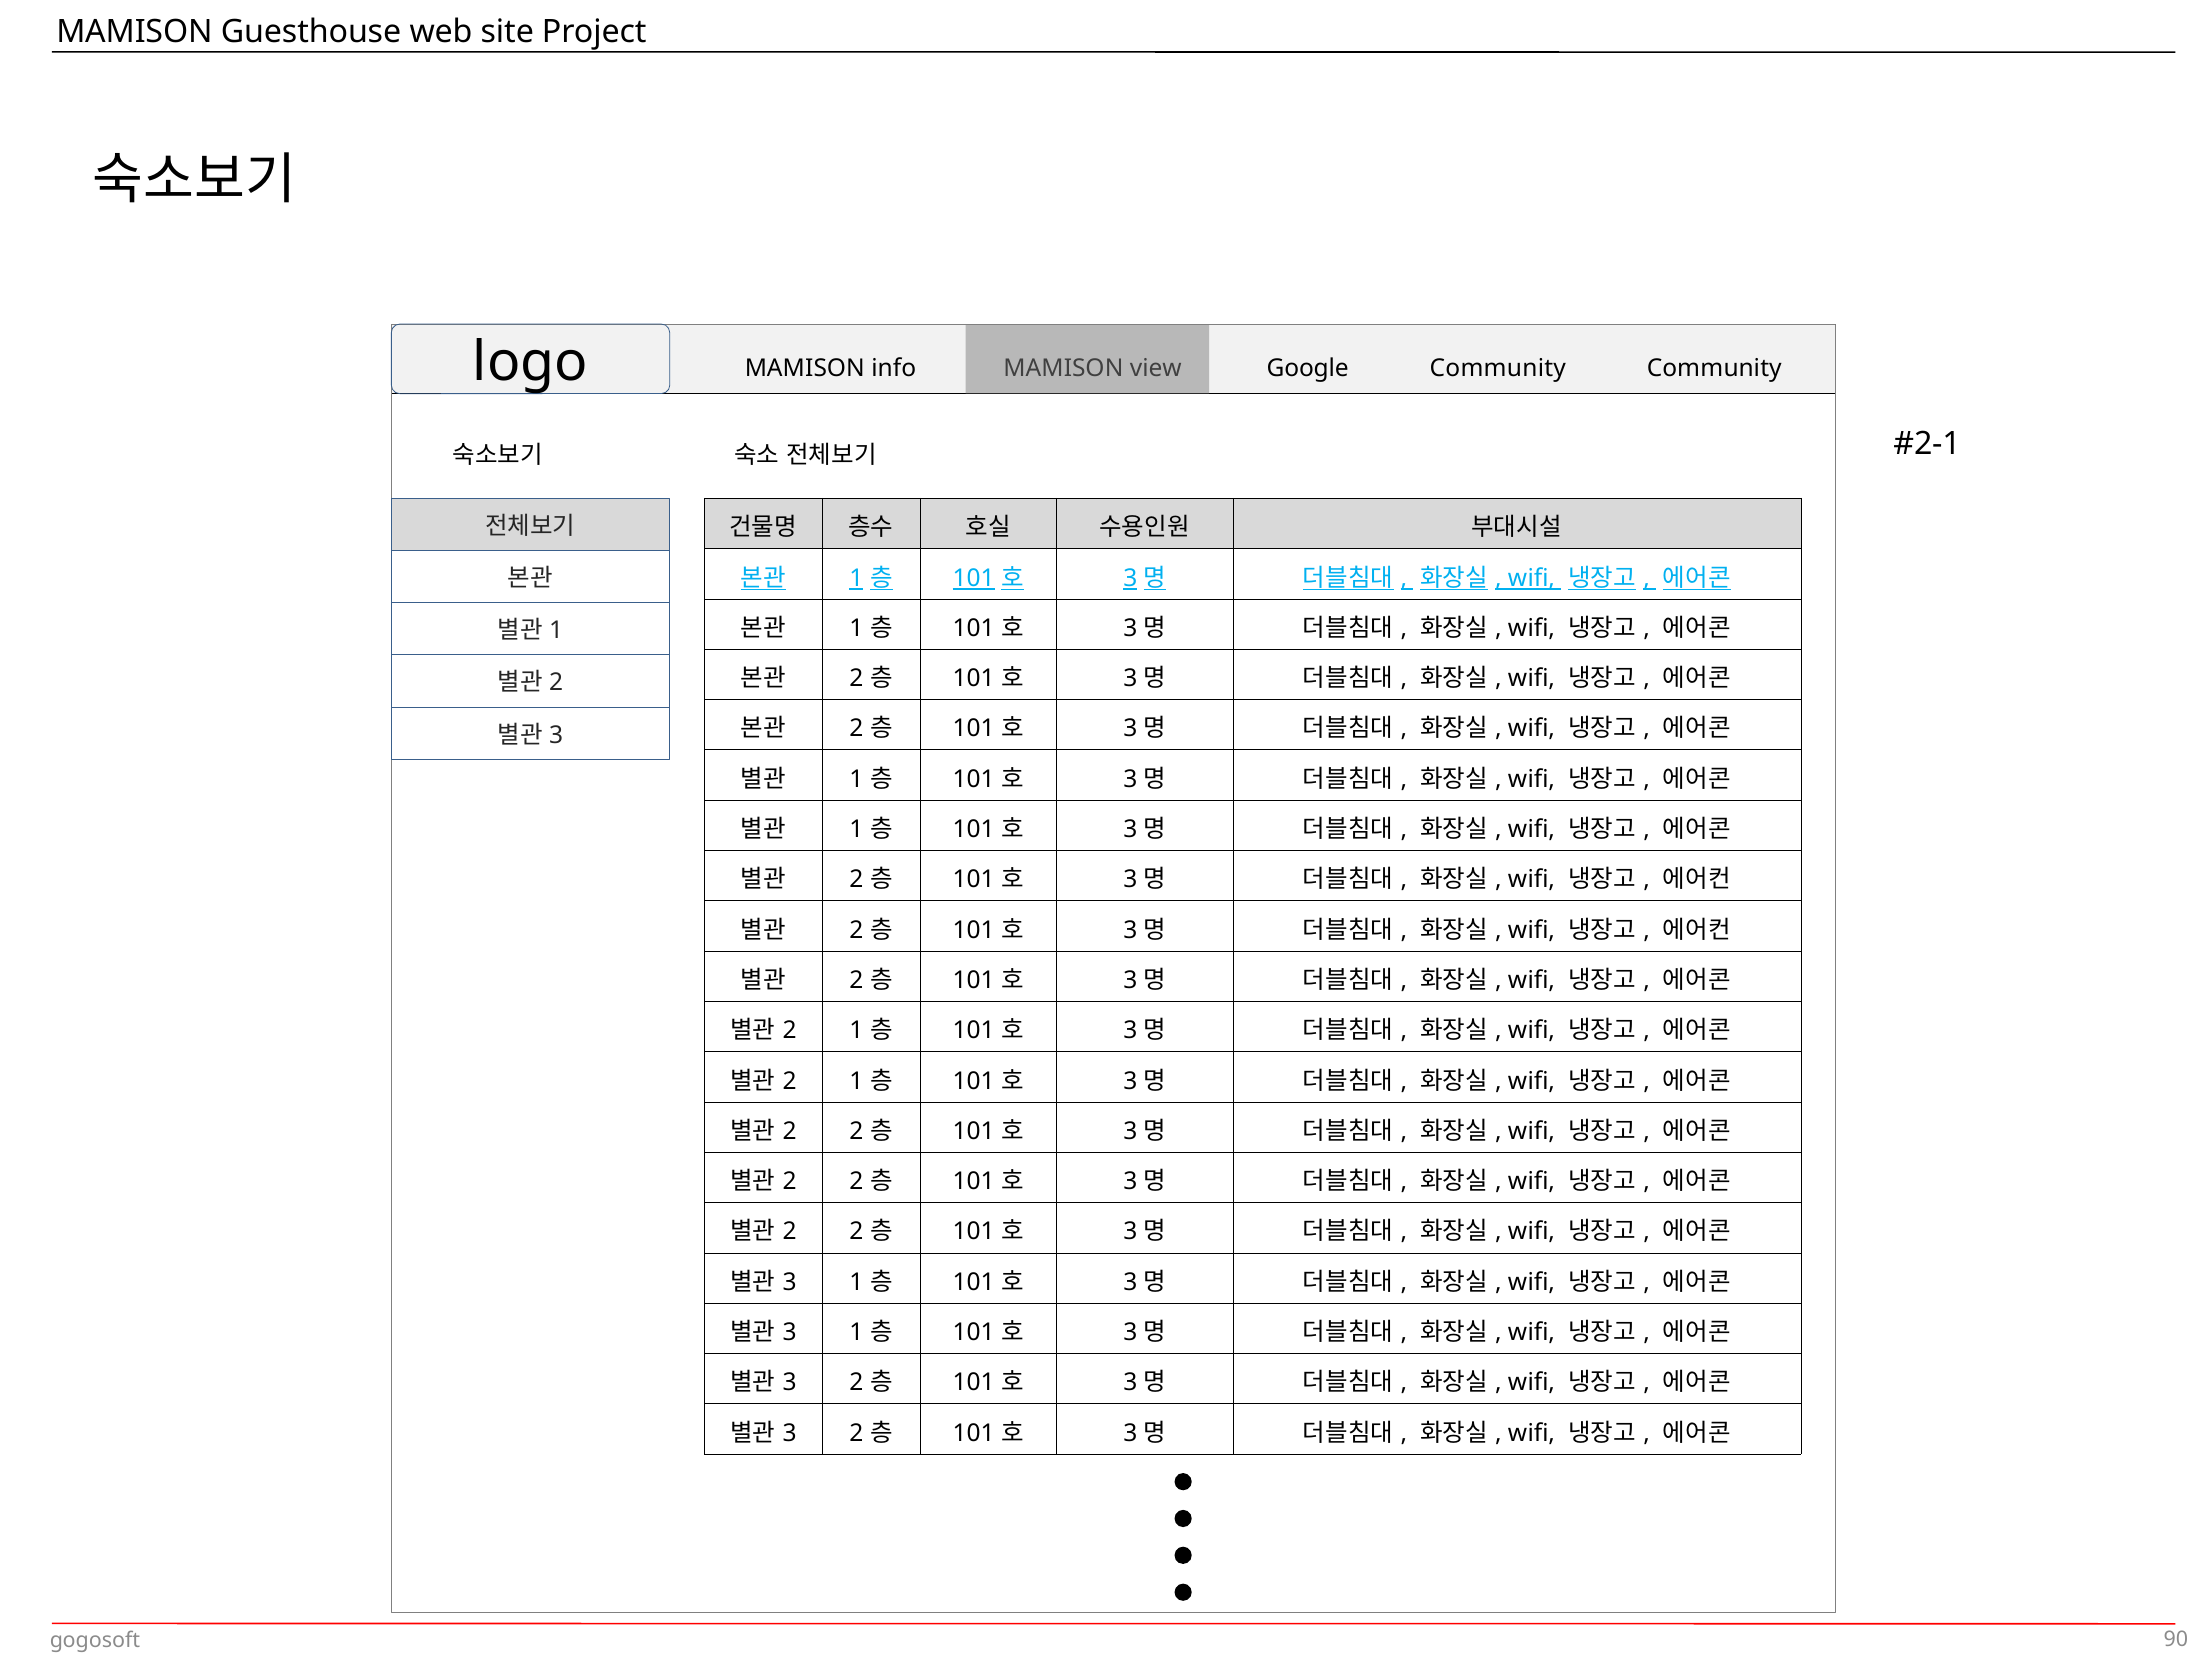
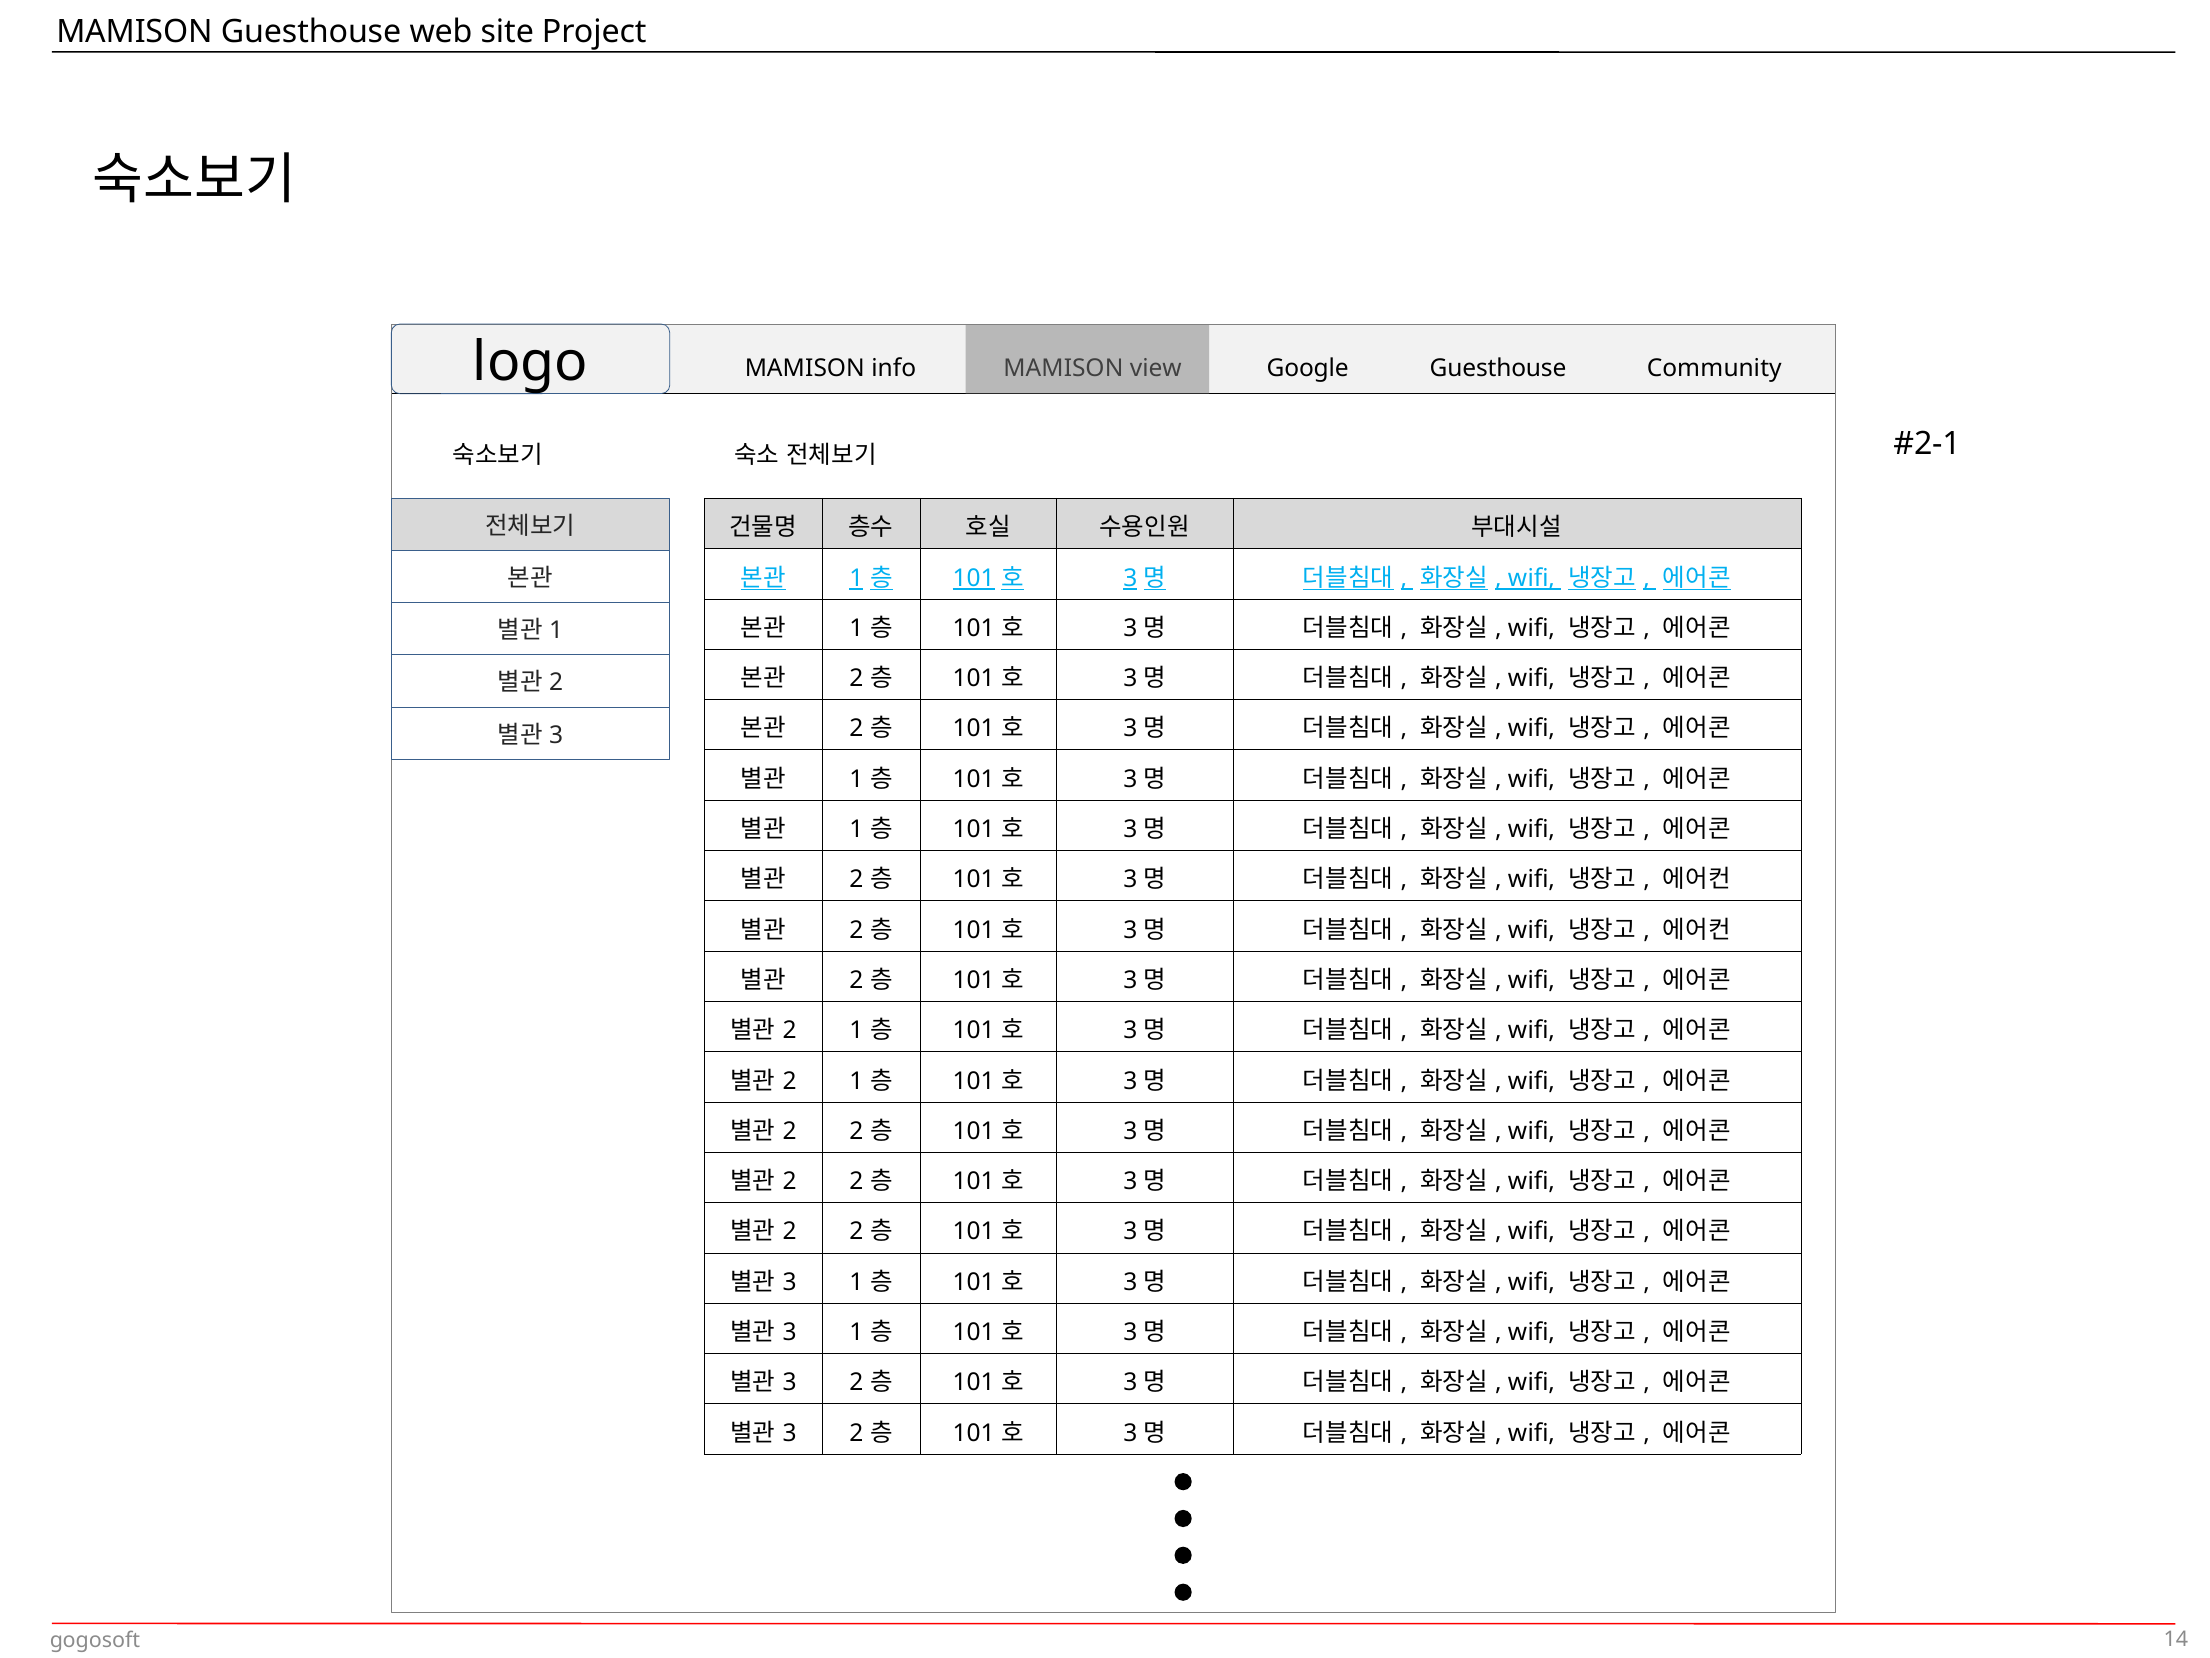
Community at (1498, 369): Community -> Guesthouse
90: 90 -> 14
